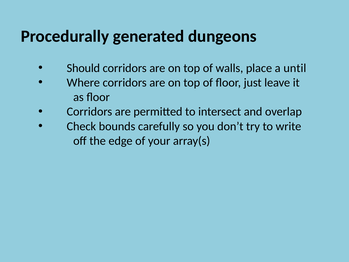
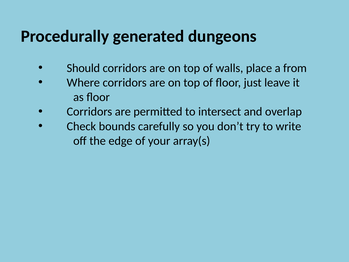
until: until -> from
